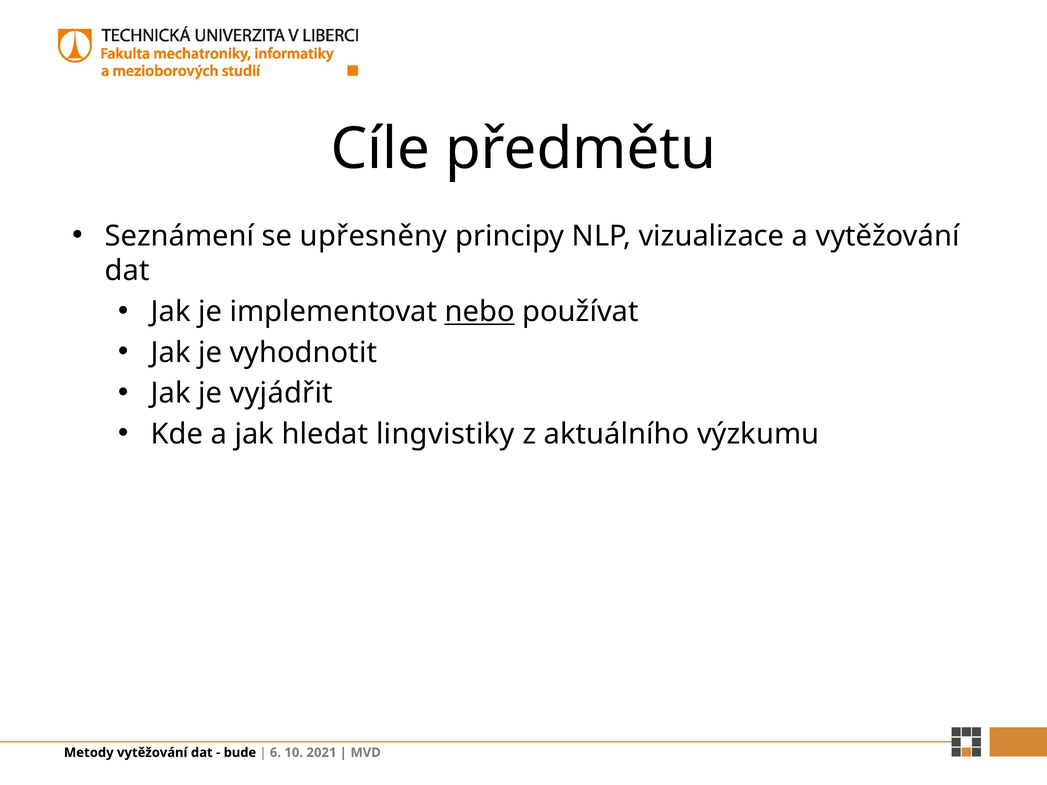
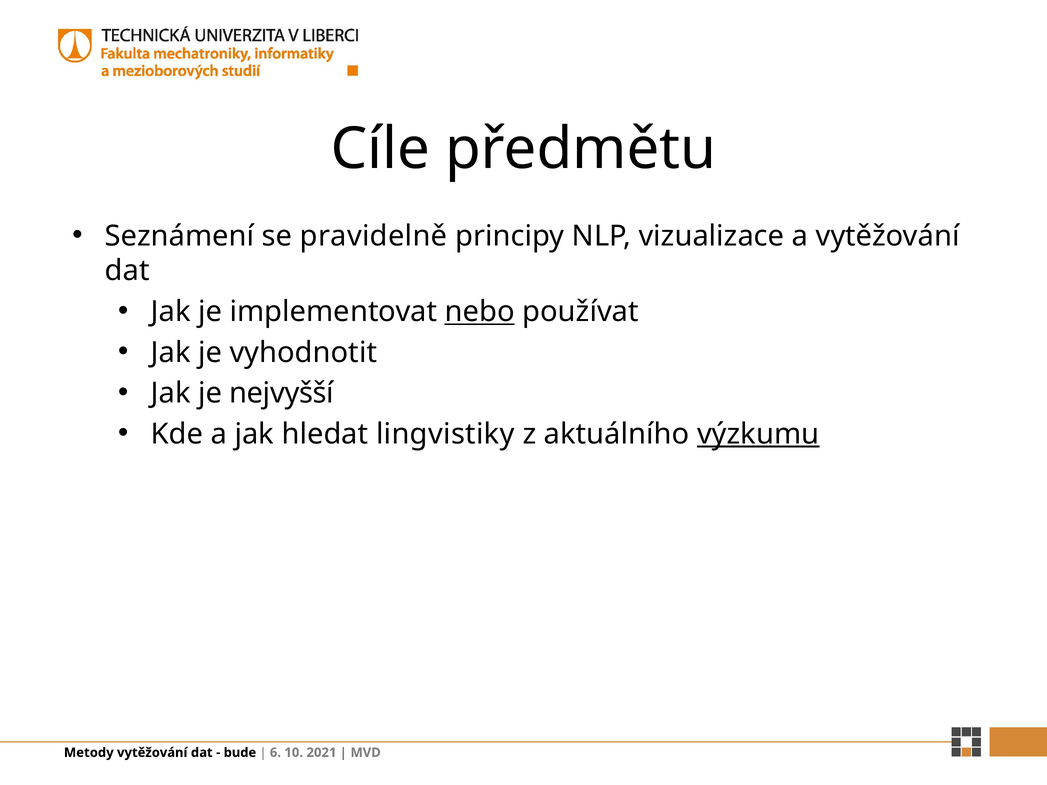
upřesněny: upřesněny -> pravidelně
vyjádřit: vyjádřit -> nejvyšší
výzkumu underline: none -> present
